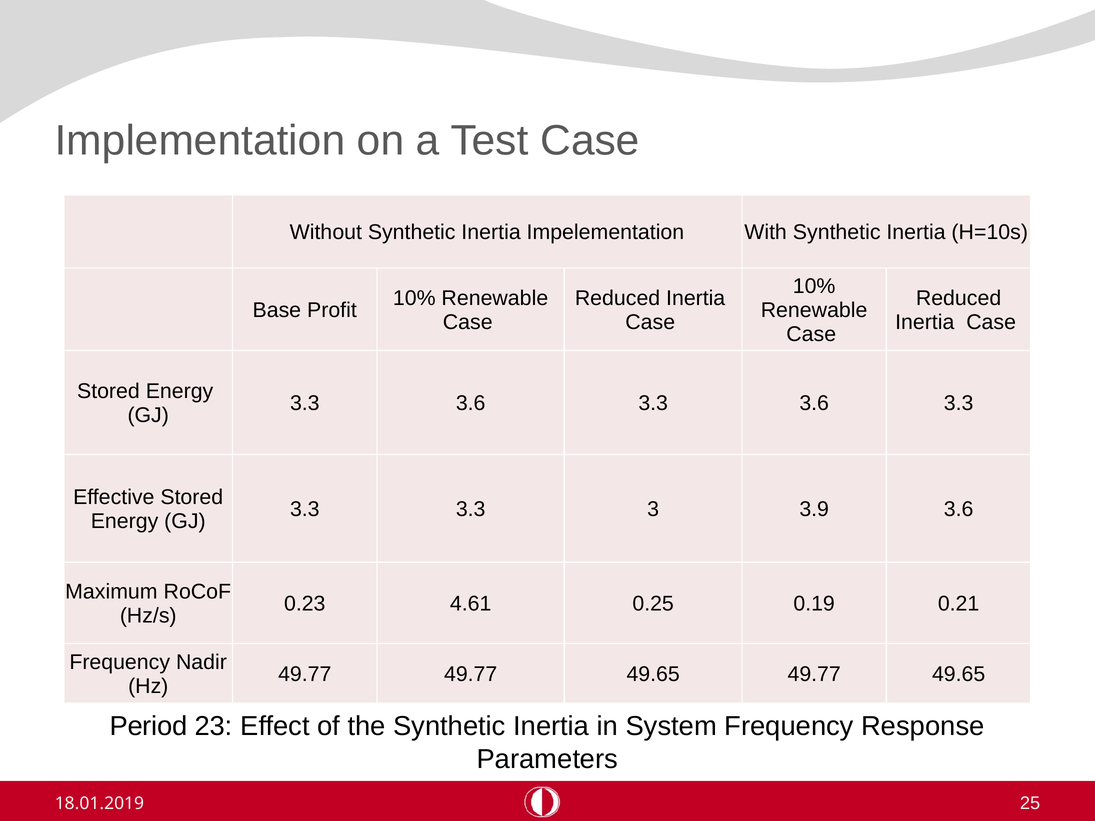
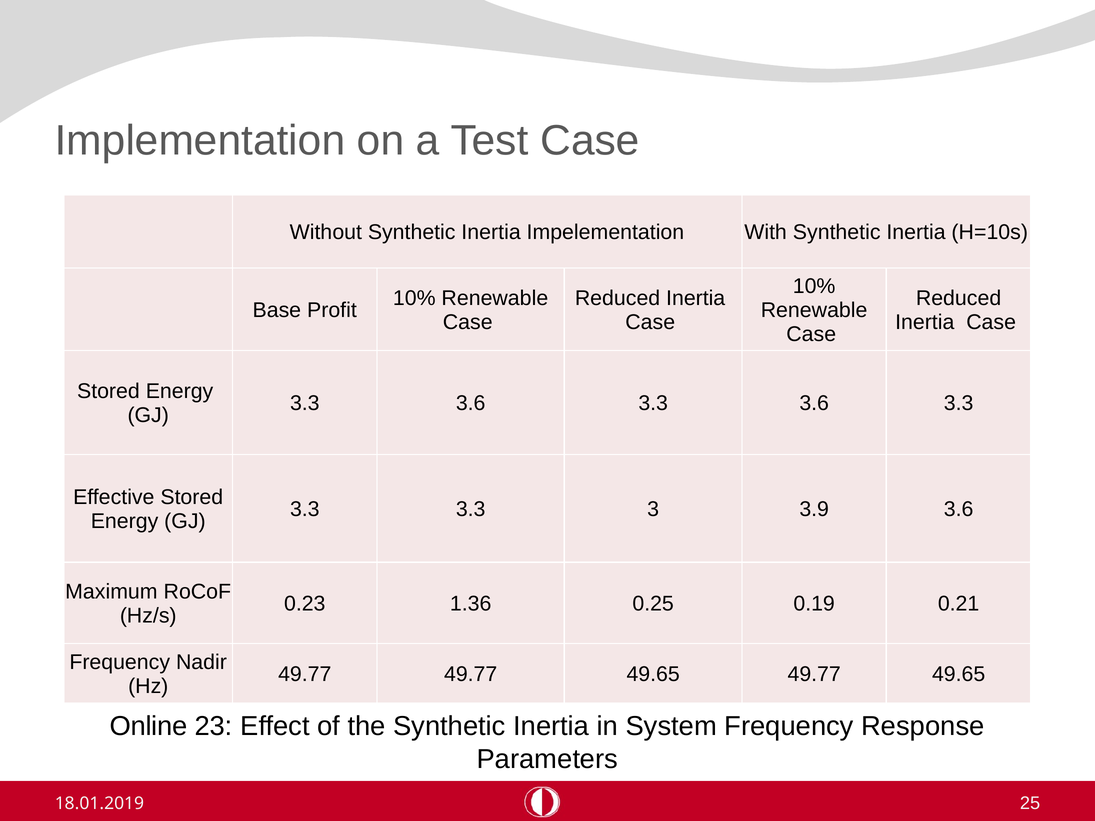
4.61: 4.61 -> 1.36
Period: Period -> Online
